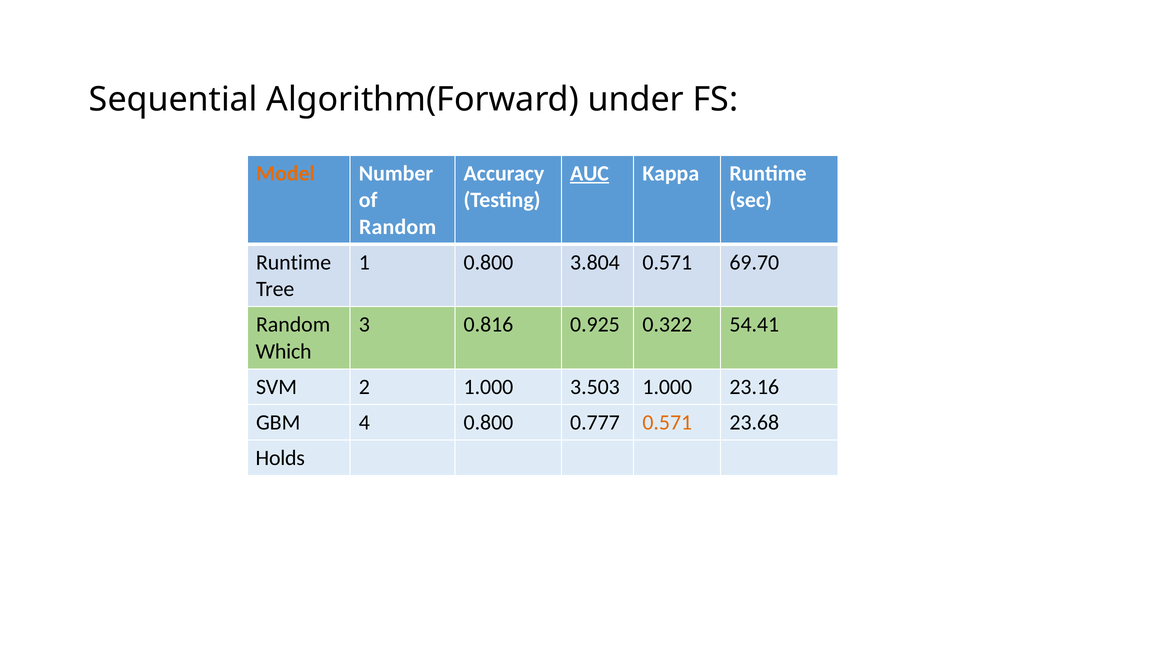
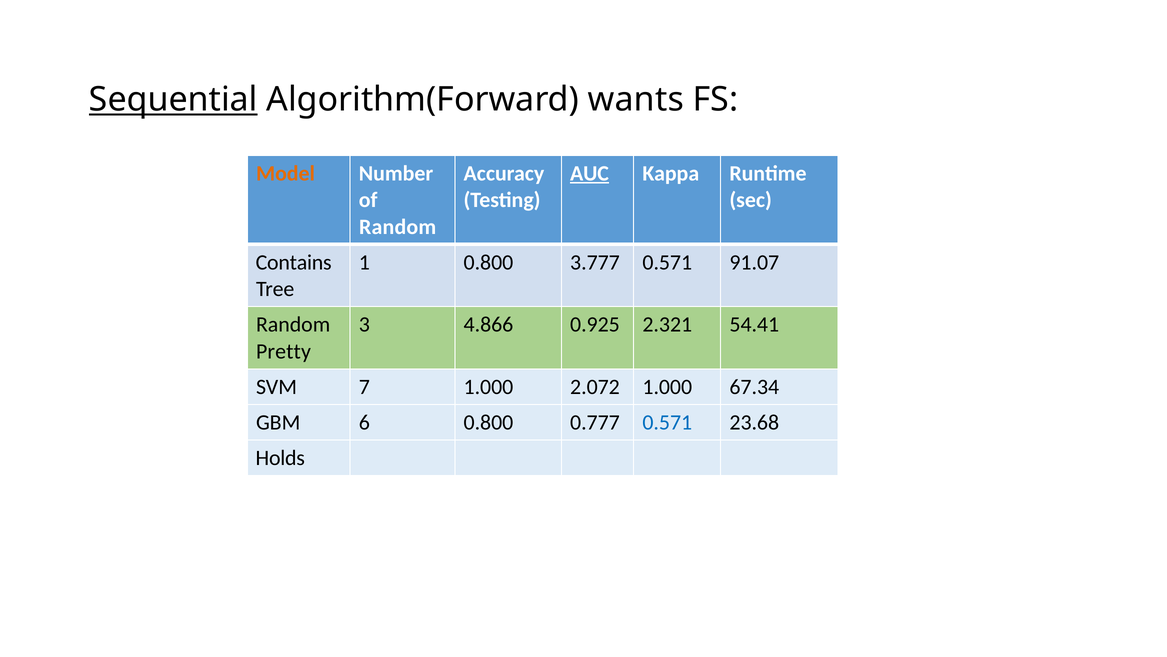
Sequential underline: none -> present
under: under -> wants
Runtime at (294, 262): Runtime -> Contains
3.804: 3.804 -> 3.777
69.70: 69.70 -> 91.07
0.816: 0.816 -> 4.866
0.322: 0.322 -> 2.321
Which: Which -> Pretty
2: 2 -> 7
3.503: 3.503 -> 2.072
23.16: 23.16 -> 67.34
4: 4 -> 6
0.571 at (667, 422) colour: orange -> blue
